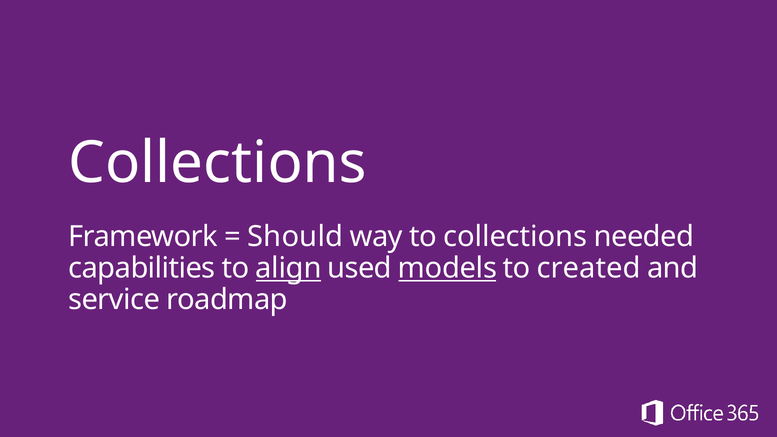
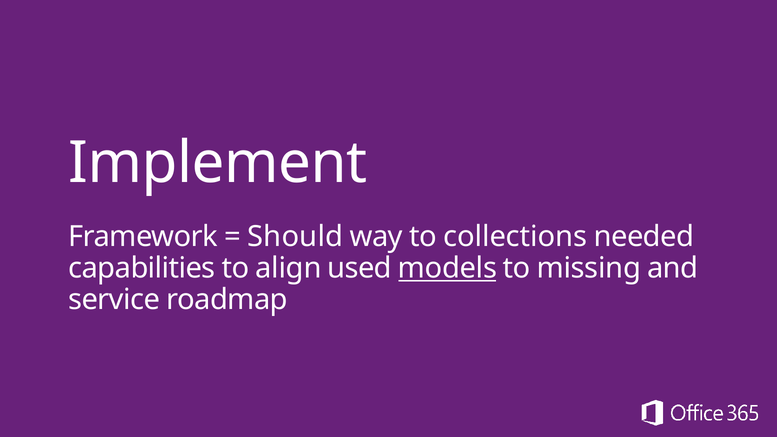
Collections at (217, 163): Collections -> Implement
align underline: present -> none
created: created -> missing
